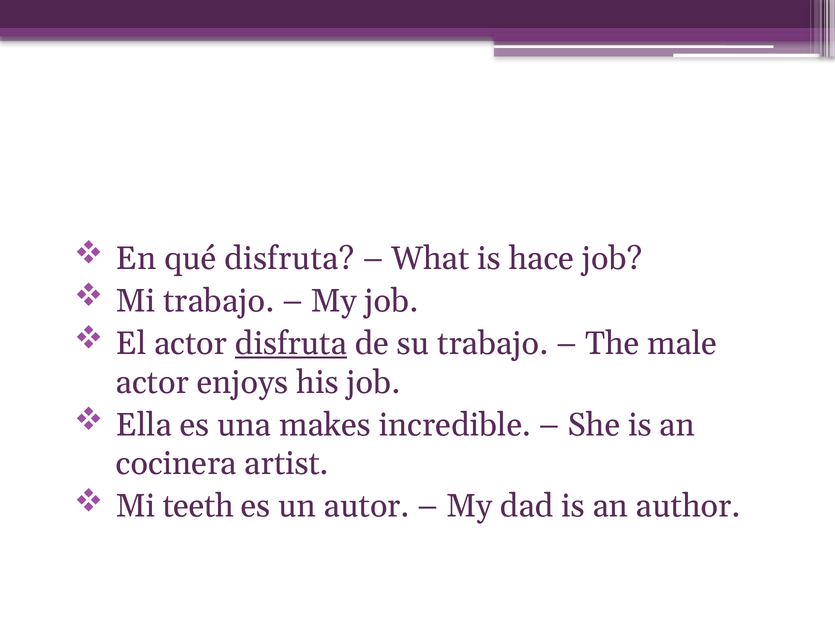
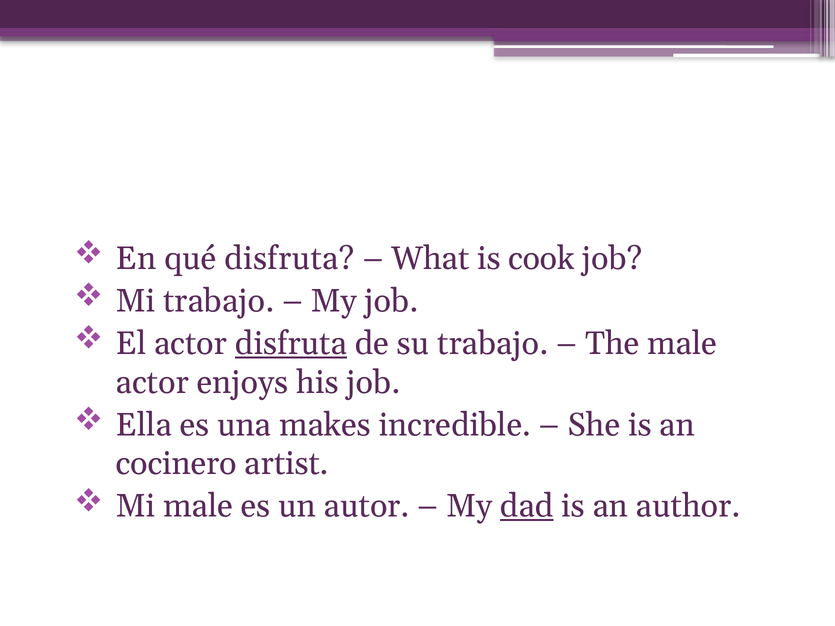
hace: hace -> cook
cocinera: cocinera -> cocinero
Mi teeth: teeth -> male
dad underline: none -> present
